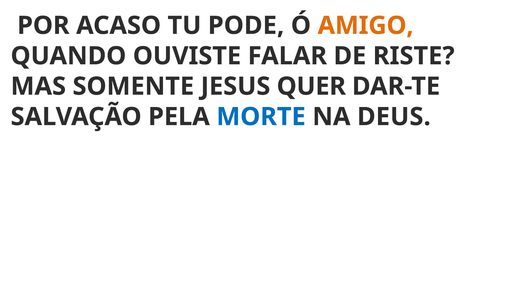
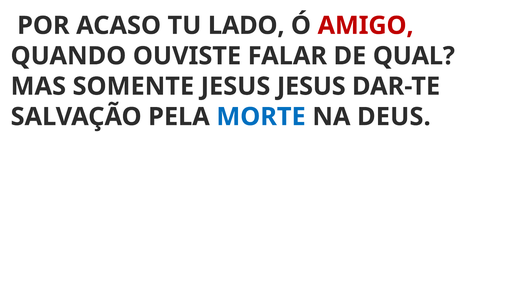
PODE: PODE -> LADO
AMIGO colour: orange -> red
RISTE: RISTE -> QUAL
JESUS QUER: QUER -> JESUS
